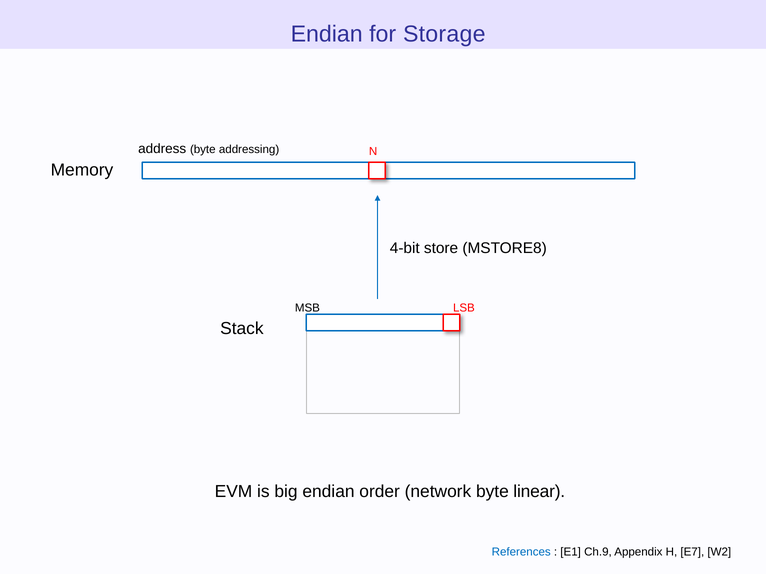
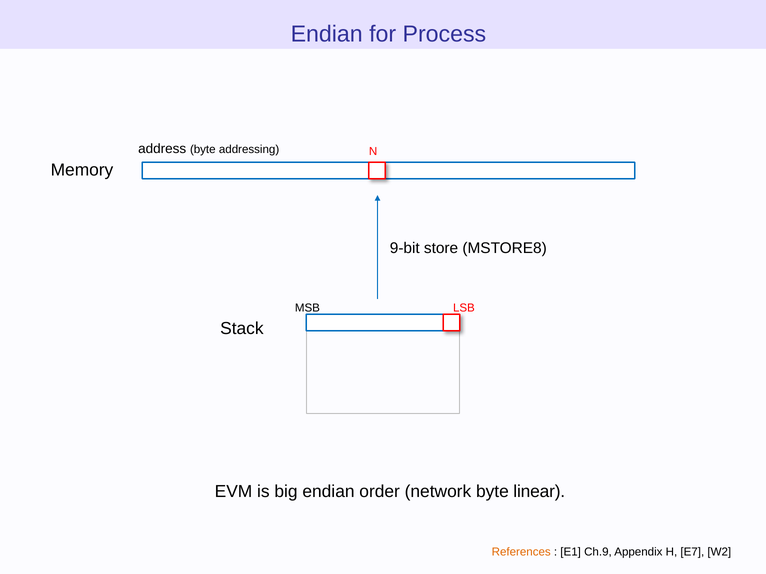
Storage: Storage -> Process
4-bit: 4-bit -> 9-bit
References colour: blue -> orange
